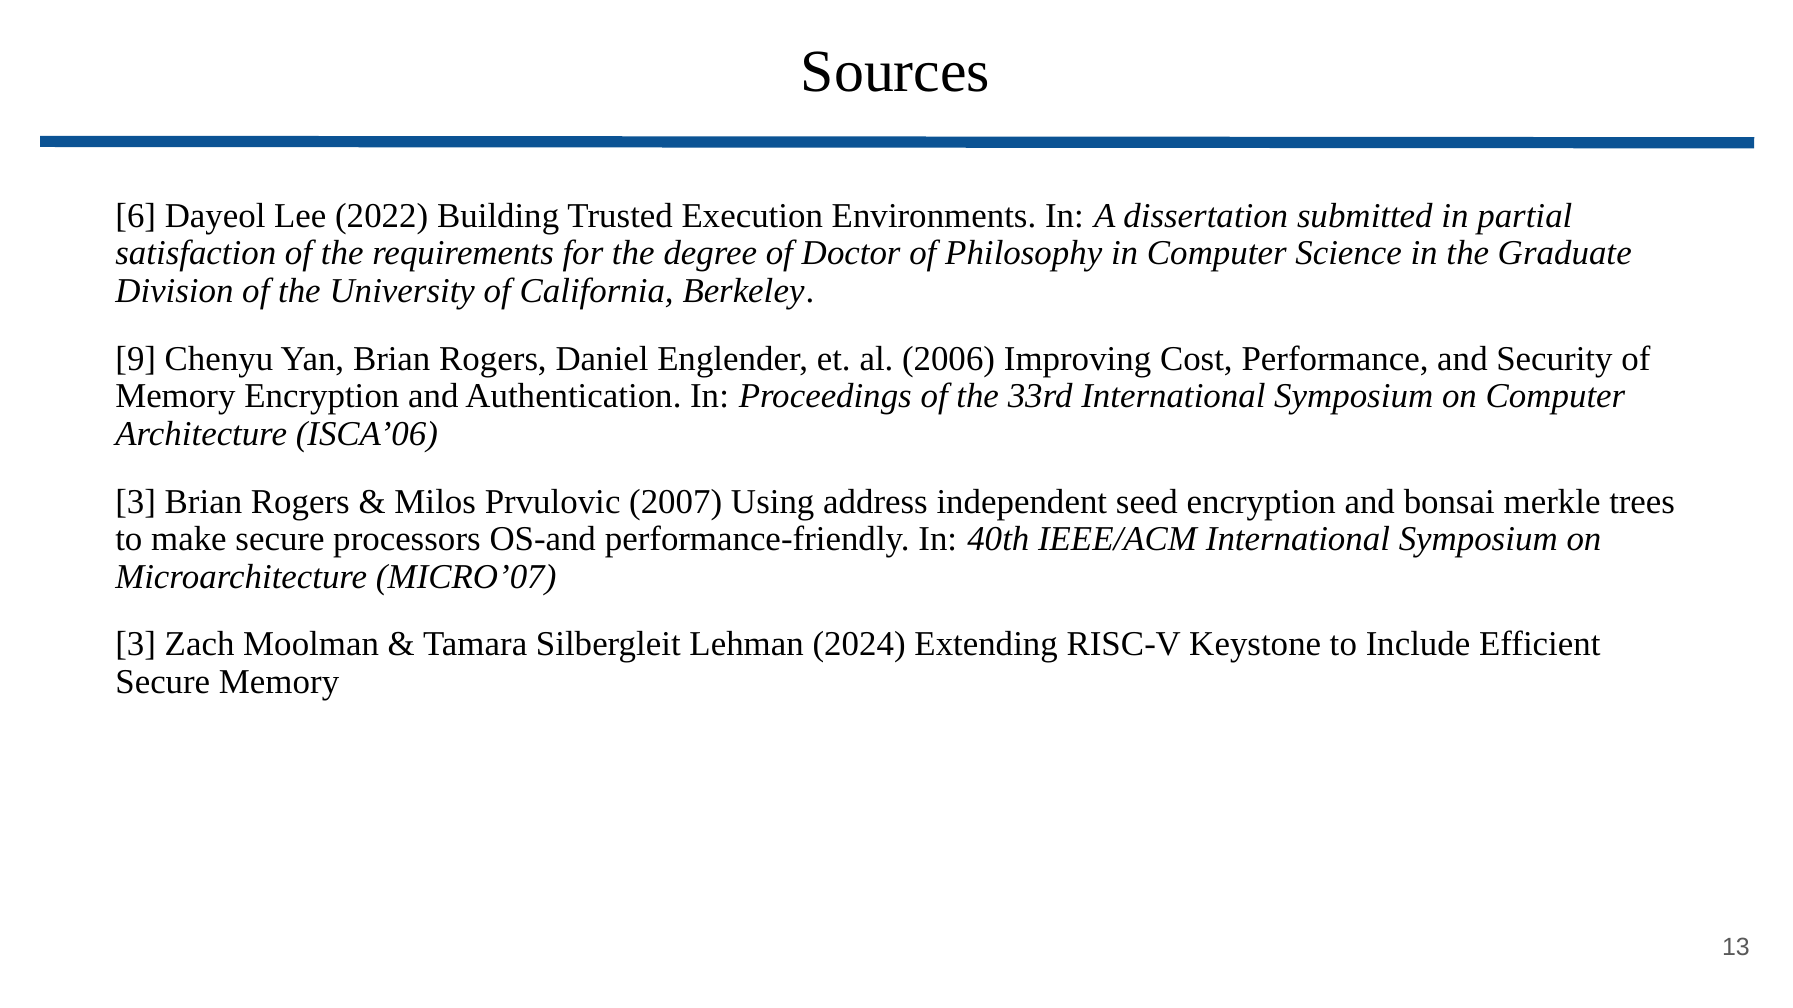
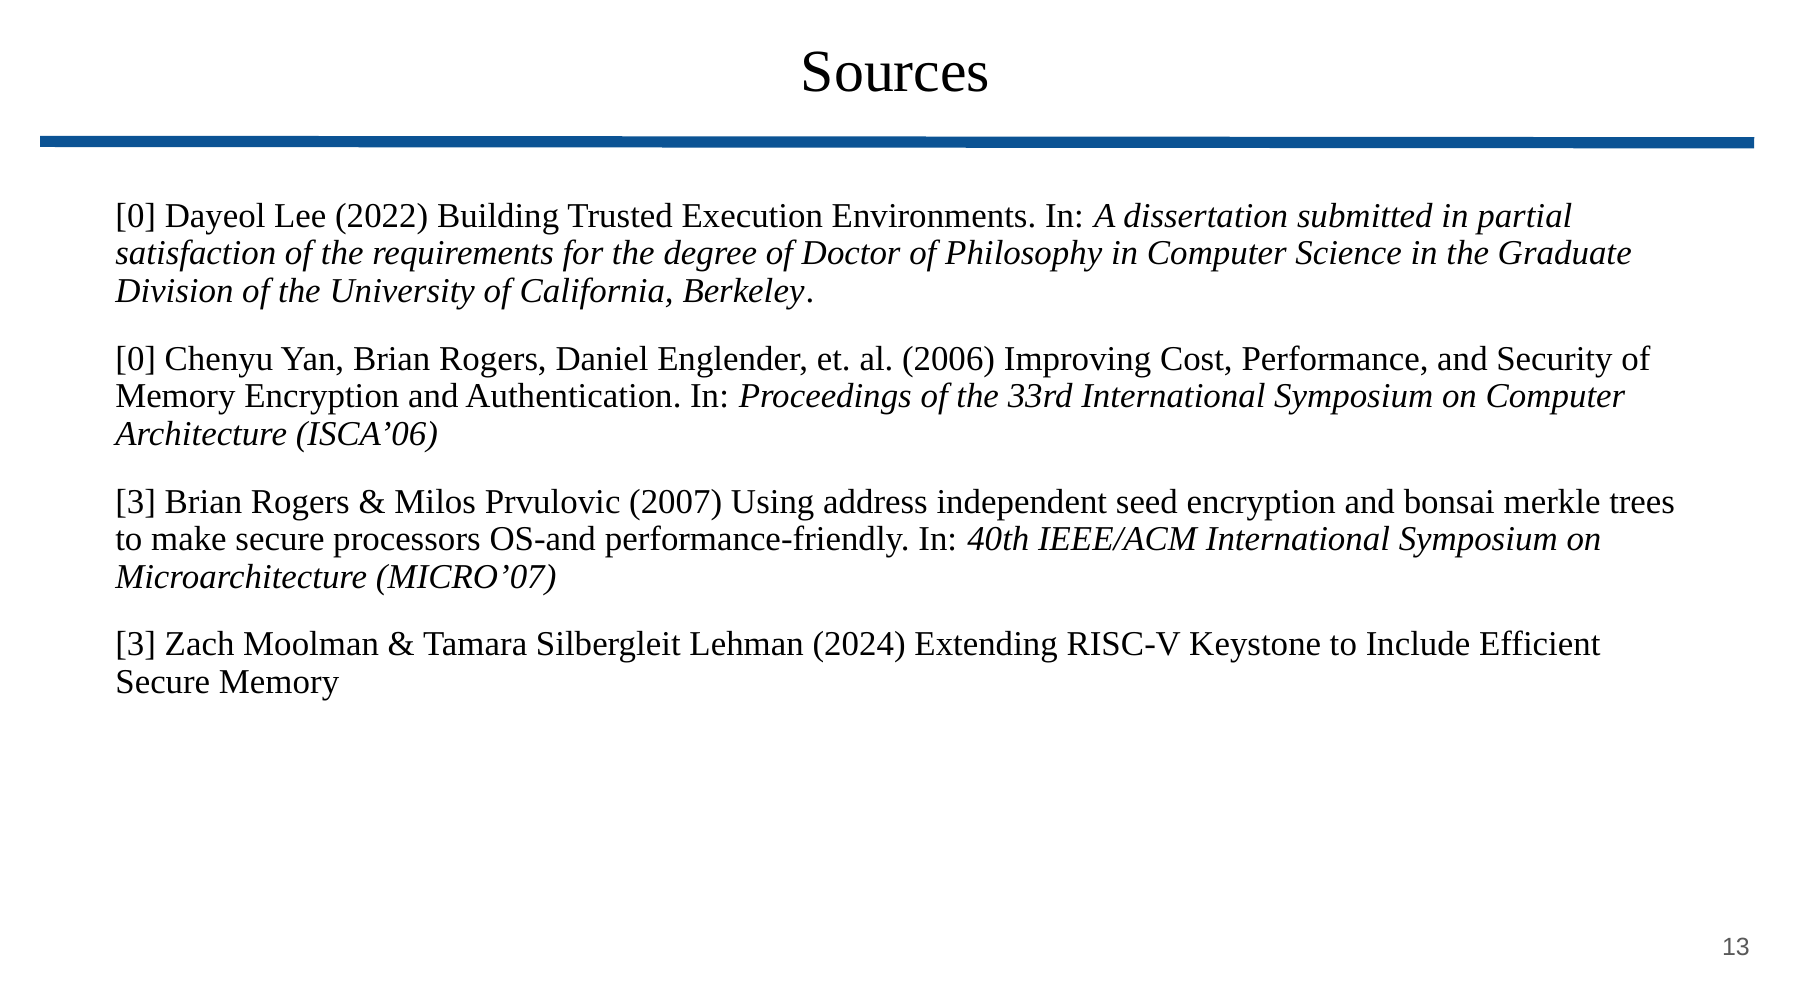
6 at (136, 216): 6 -> 0
9 at (136, 359): 9 -> 0
